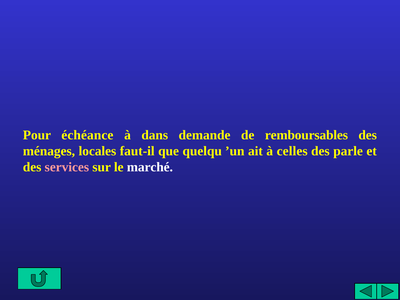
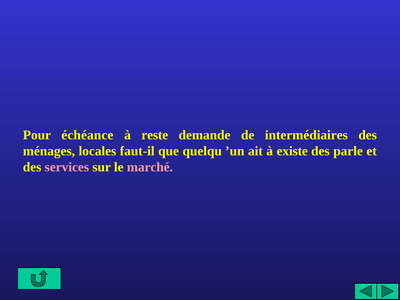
dans: dans -> reste
remboursables: remboursables -> intermédiaires
celles: celles -> existe
marché colour: white -> pink
